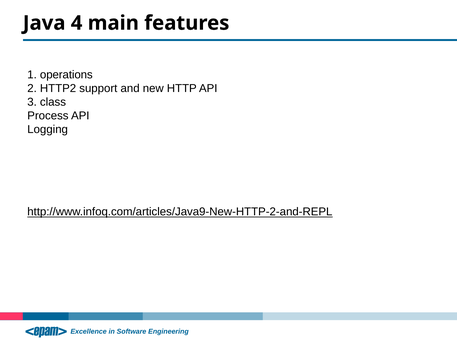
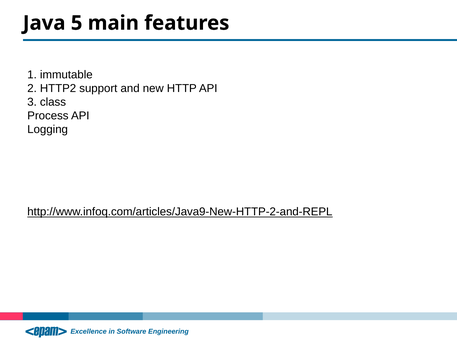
4: 4 -> 5
operations: operations -> immutable
